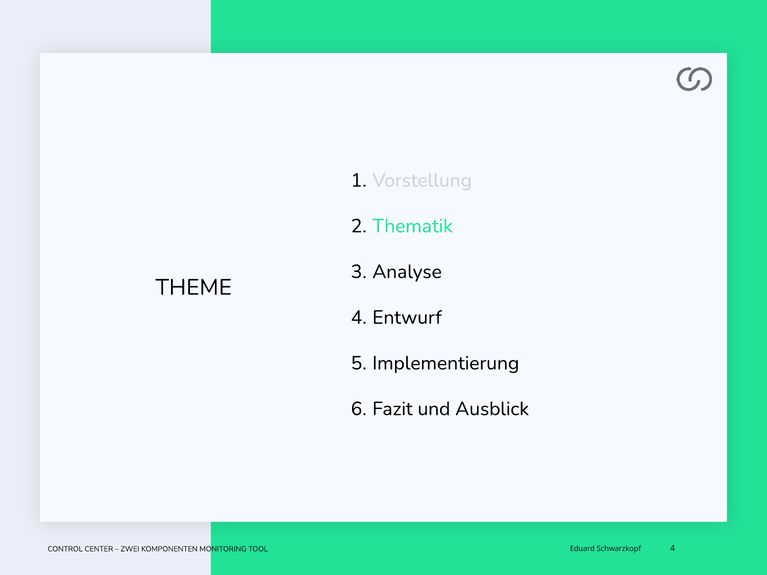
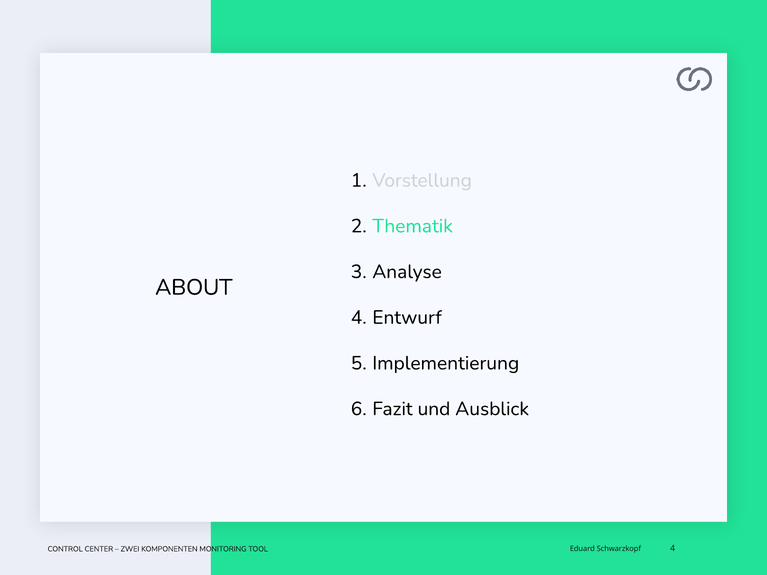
THEME: THEME -> ABOUT
